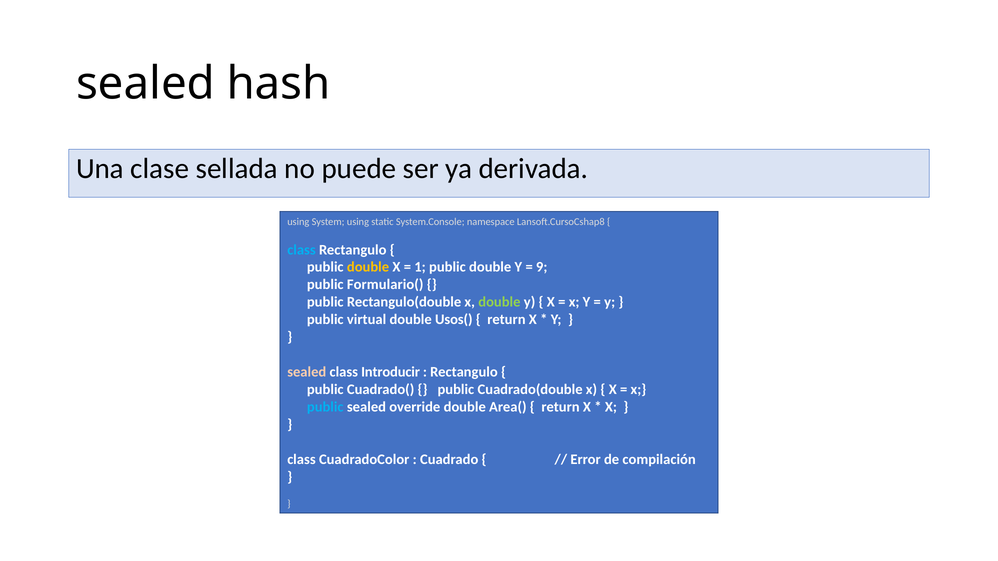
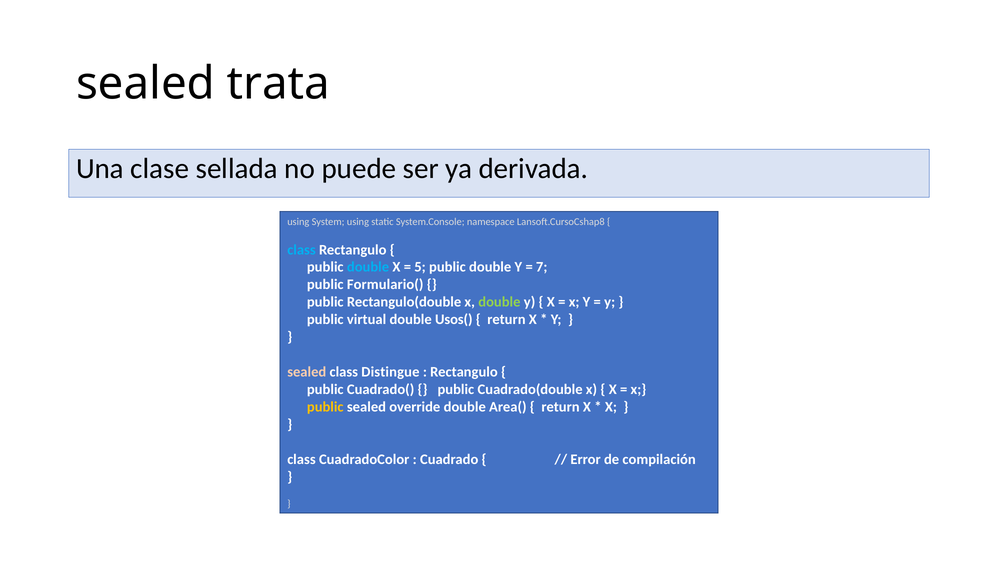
hash: hash -> trata
double at (368, 267) colour: yellow -> light blue
1: 1 -> 5
9: 9 -> 7
Introducir: Introducir -> Distingue
public at (325, 407) colour: light blue -> yellow
